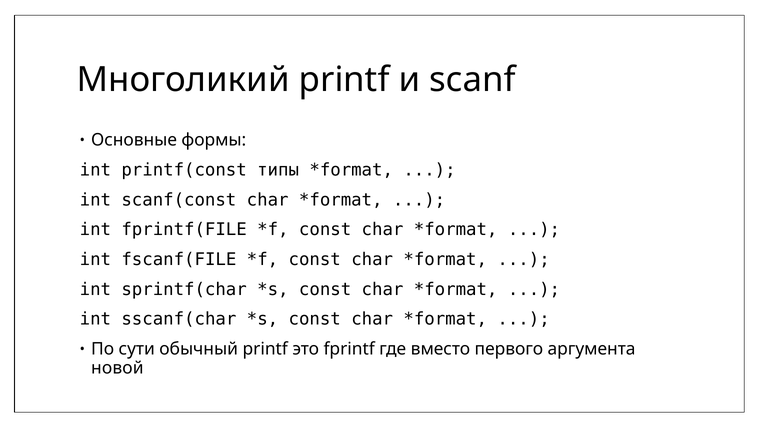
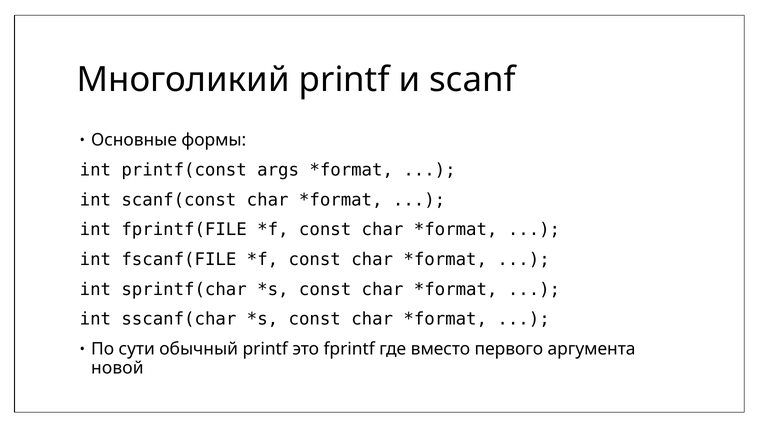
типы: типы -> args
